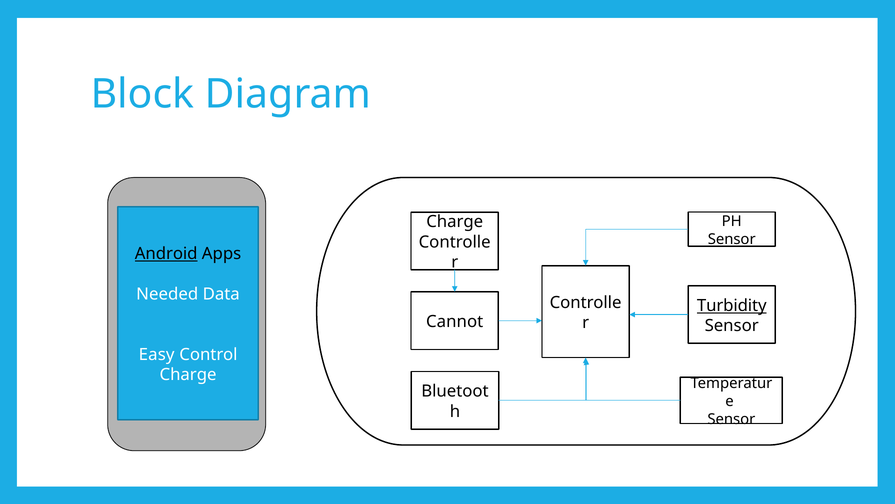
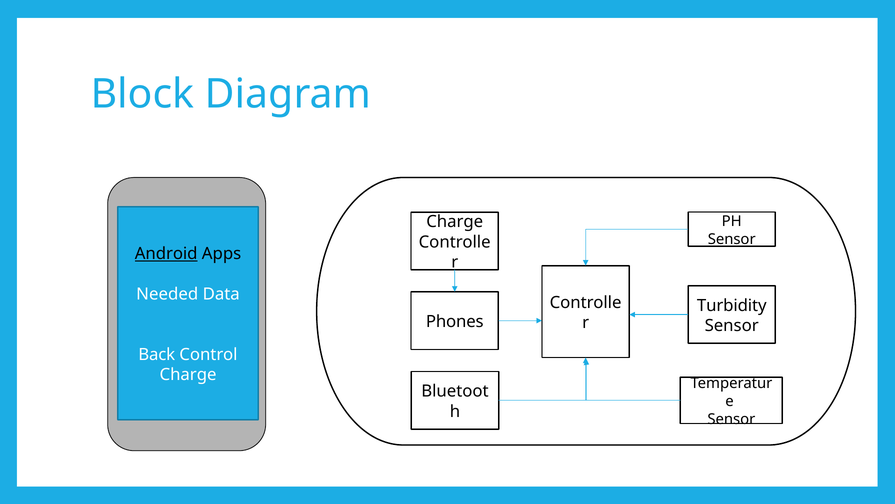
Turbidity underline: present -> none
Cannot: Cannot -> Phones
Easy: Easy -> Back
